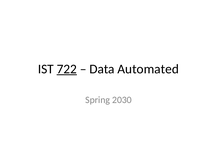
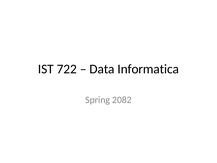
722 underline: present -> none
Automated: Automated -> Informatica
2030: 2030 -> 2082
